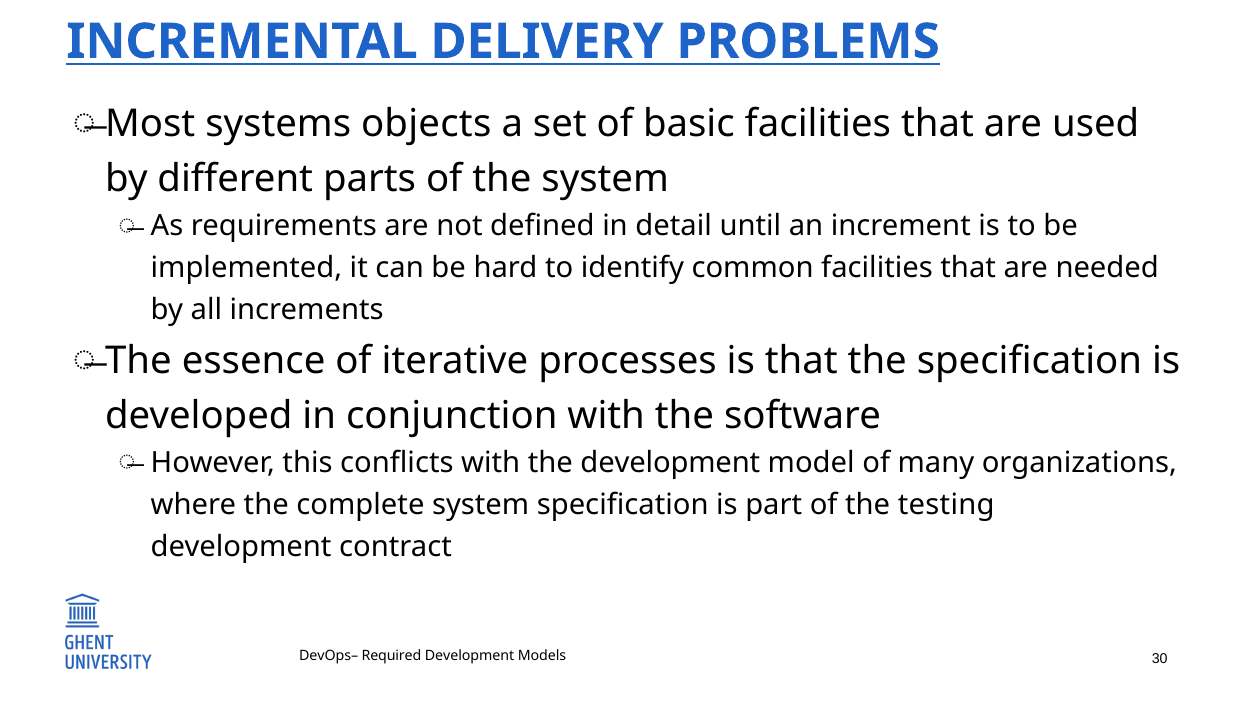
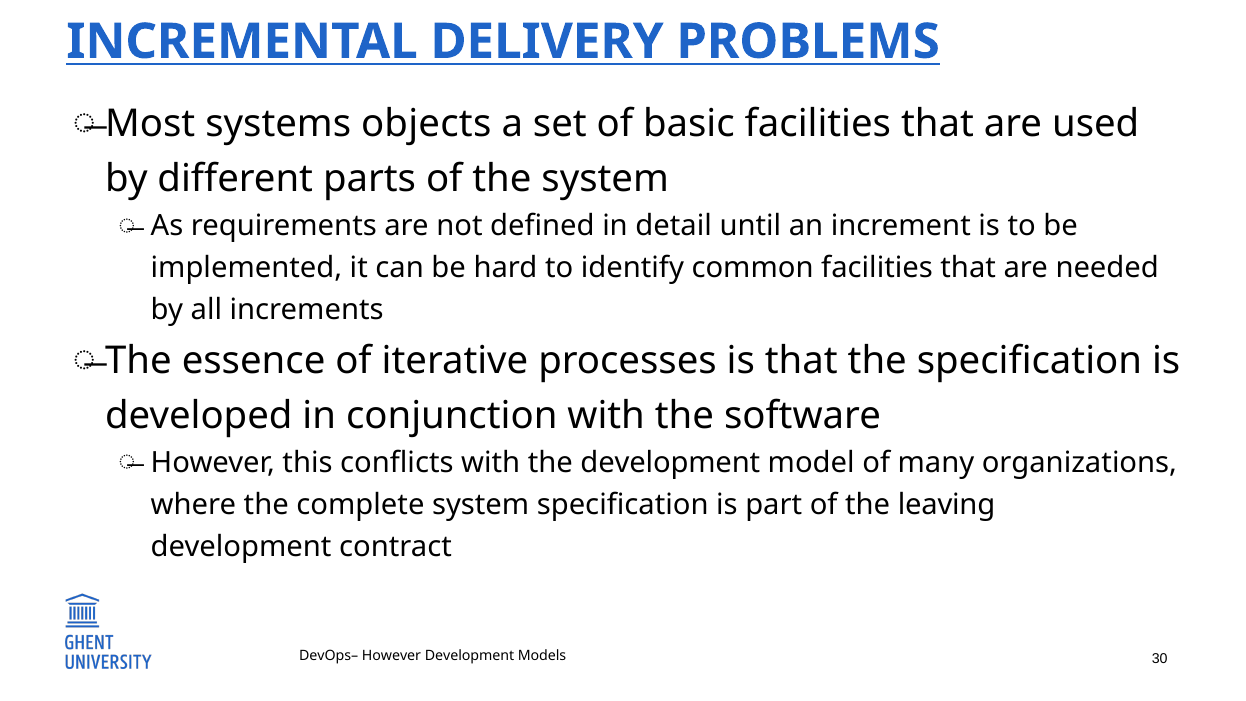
testing: testing -> leaving
Required at (391, 656): Required -> However
